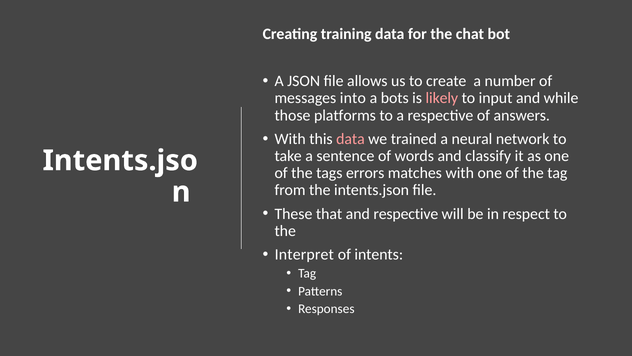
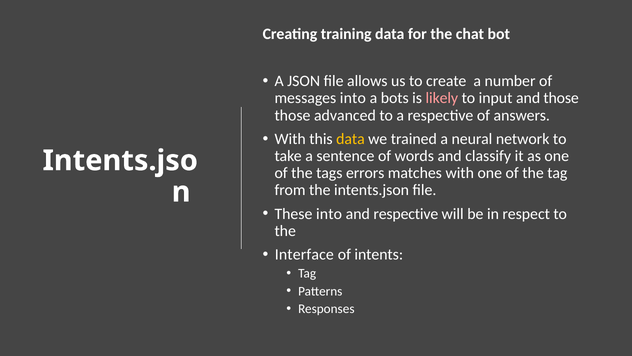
and while: while -> those
platforms: platforms -> advanced
data at (350, 139) colour: pink -> yellow
These that: that -> into
Interpret: Interpret -> Interface
